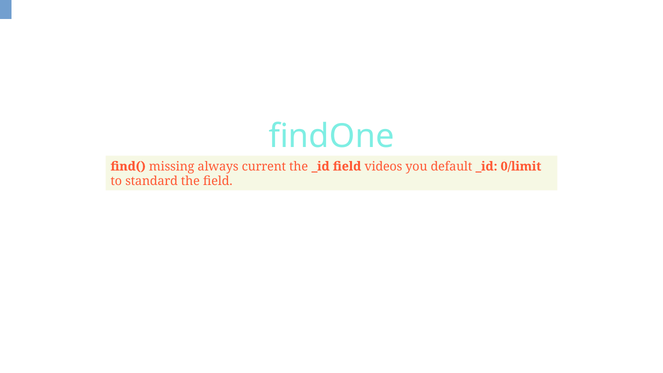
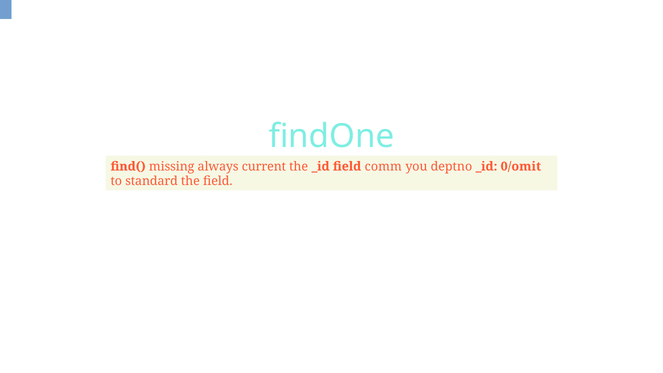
videos: videos -> comm
default: default -> deptno
0/limit: 0/limit -> 0/omit
